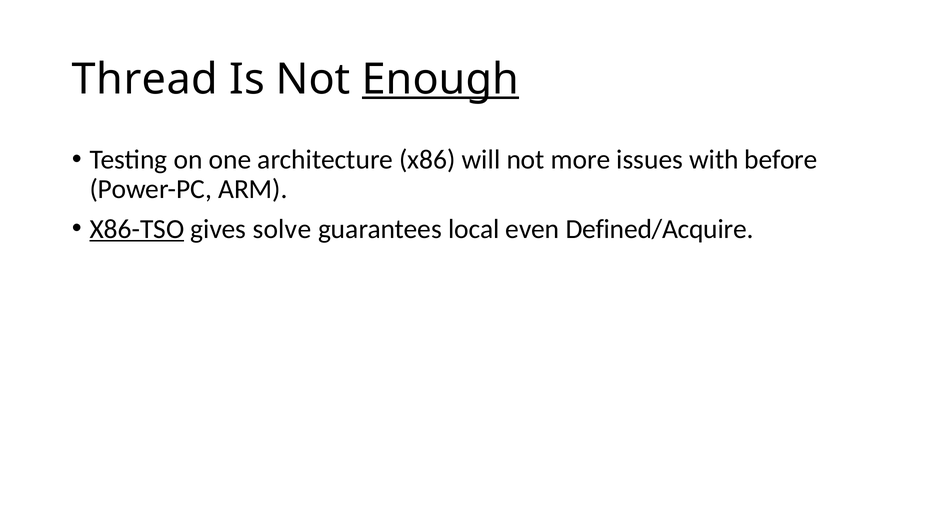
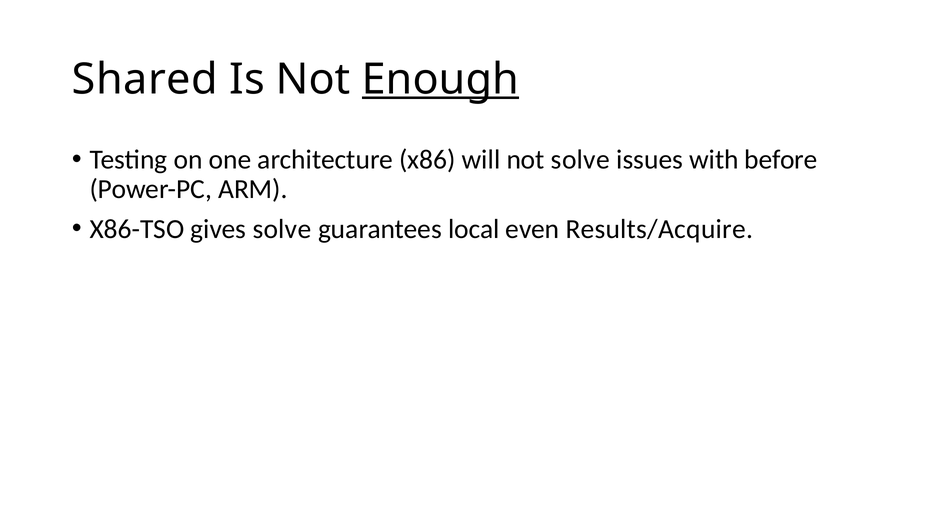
Thread: Thread -> Shared
not more: more -> solve
X86-TSO underline: present -> none
Defined/Acquire: Defined/Acquire -> Results/Acquire
